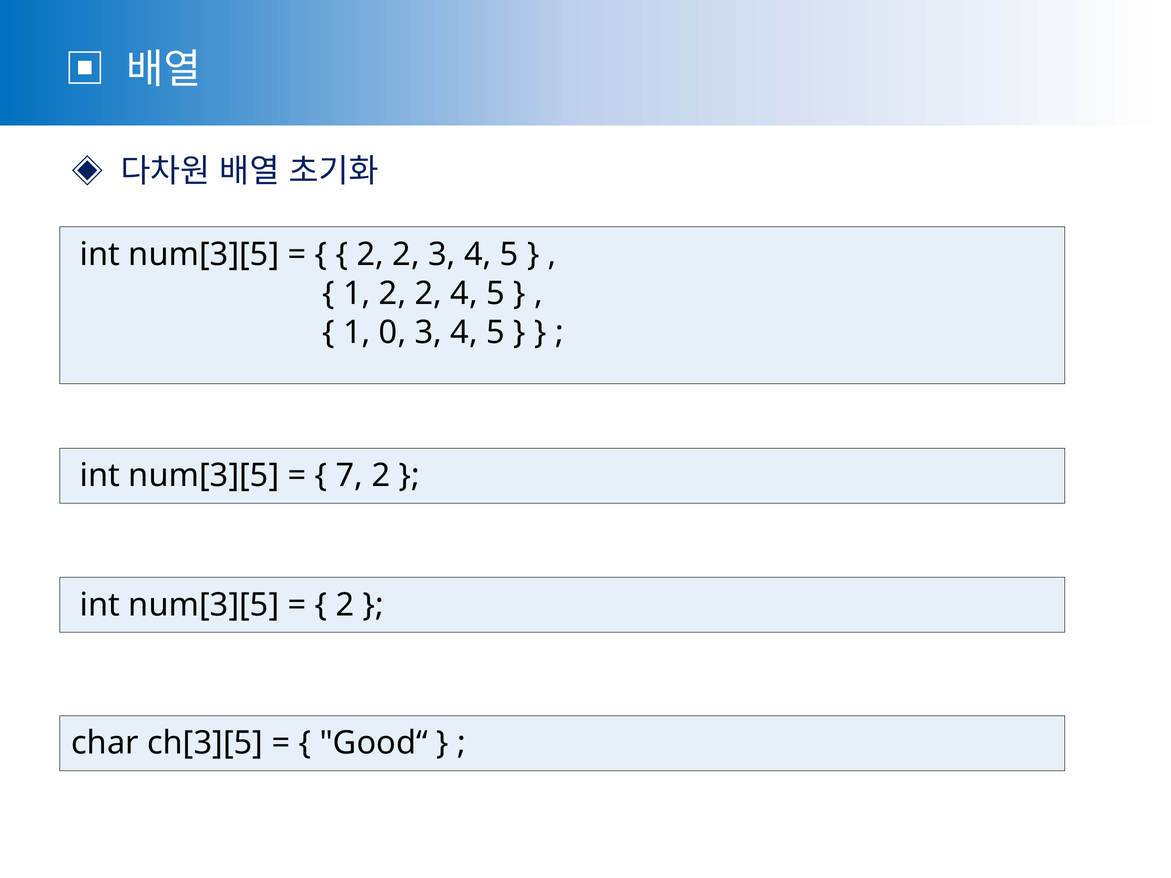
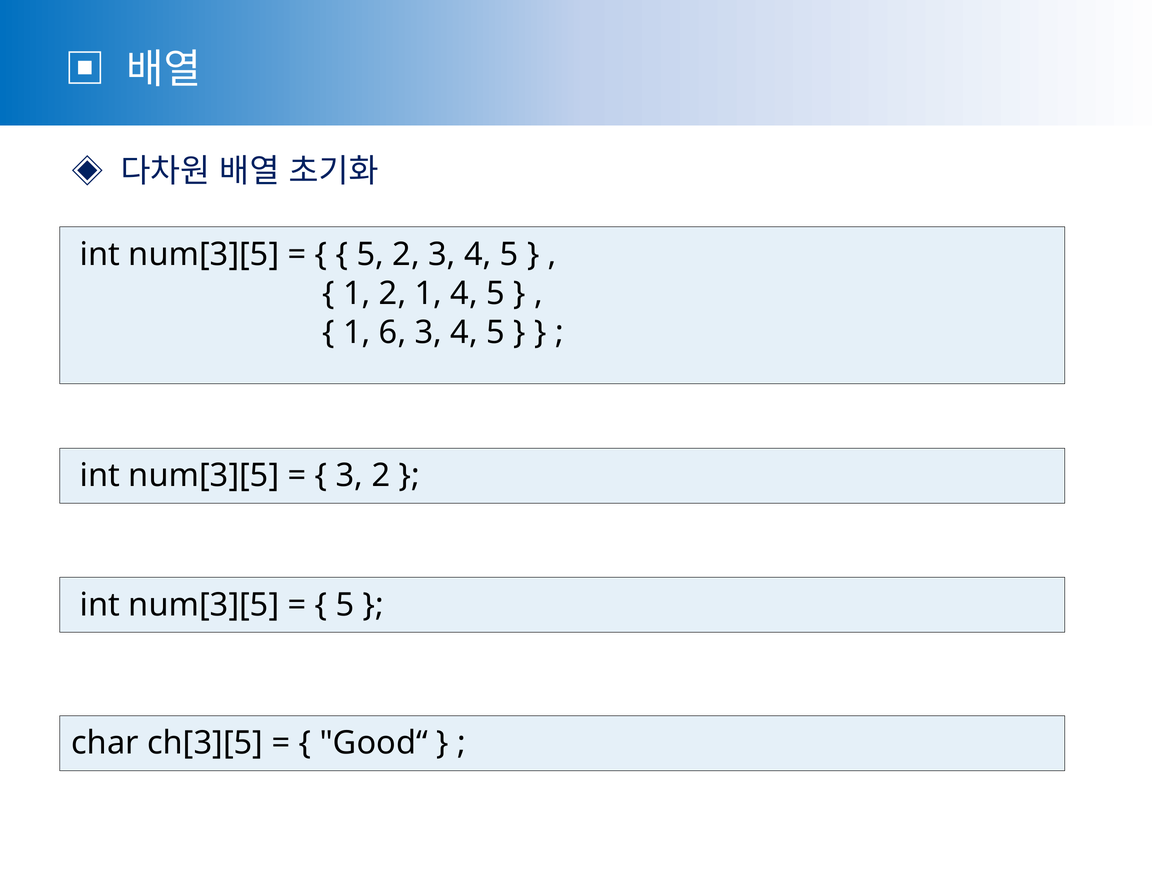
2 at (370, 255): 2 -> 5
1 2 2: 2 -> 1
0: 0 -> 6
7 at (349, 476): 7 -> 3
2 at (345, 605): 2 -> 5
